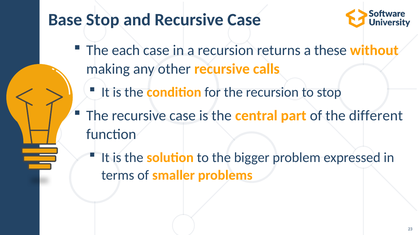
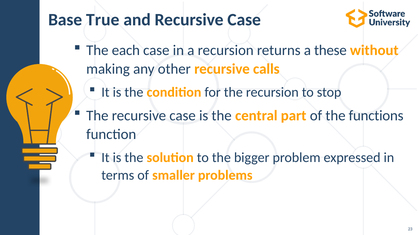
Base Stop: Stop -> True
different: different -> functions
